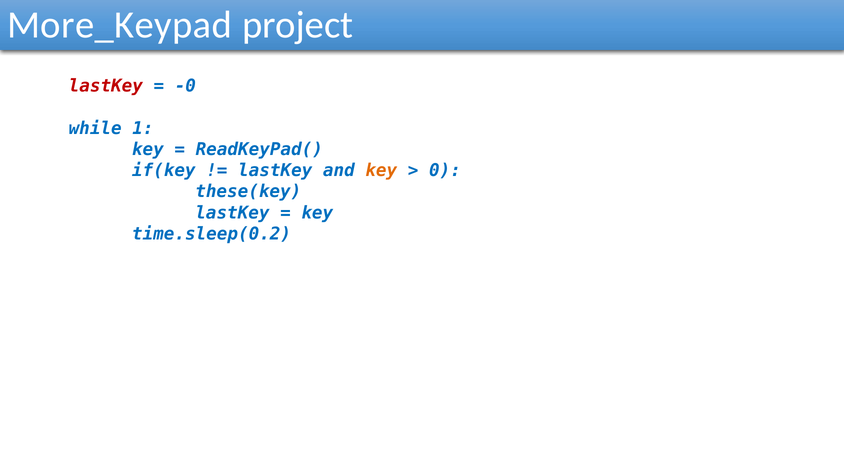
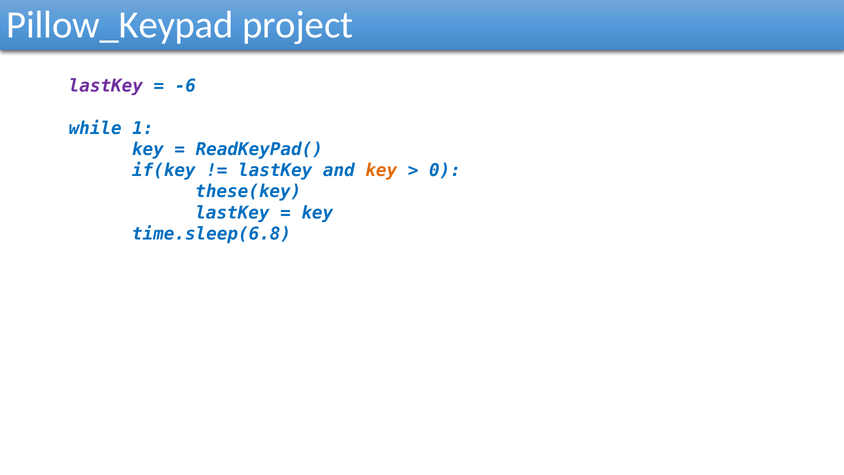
More_Keypad: More_Keypad -> Pillow_Keypad
lastKey at (106, 86) colour: red -> purple
-0: -0 -> -6
time.sleep(0.2: time.sleep(0.2 -> time.sleep(6.8
